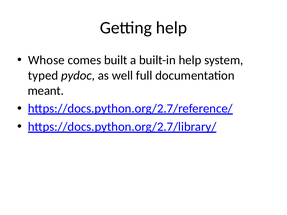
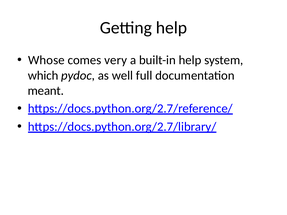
built: built -> very
typed: typed -> which
